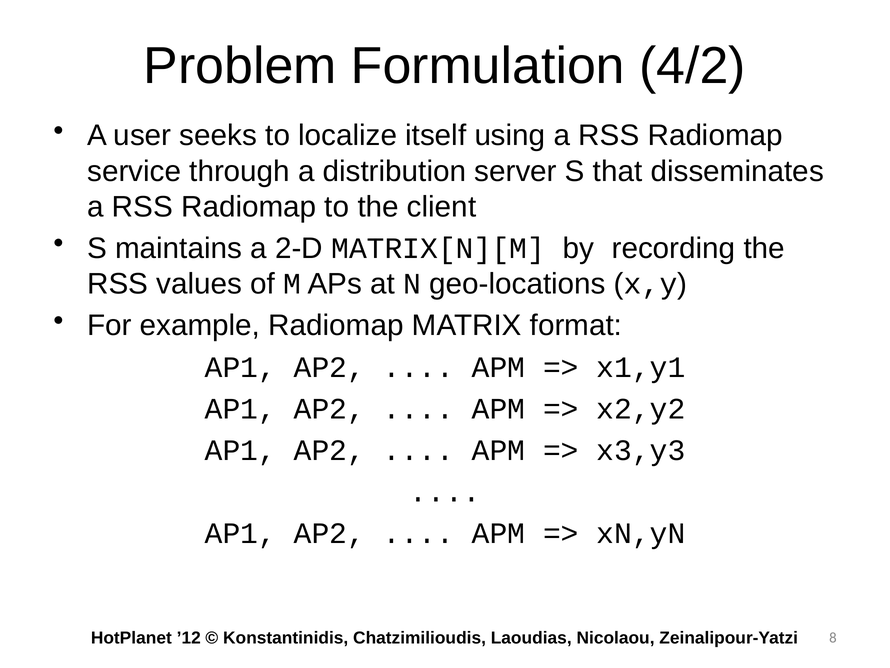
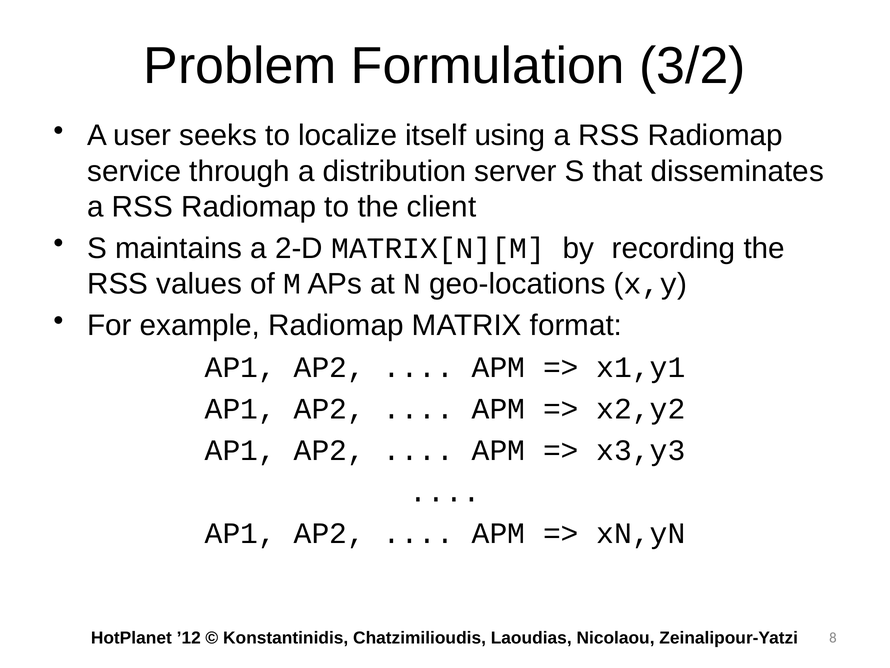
4/2: 4/2 -> 3/2
